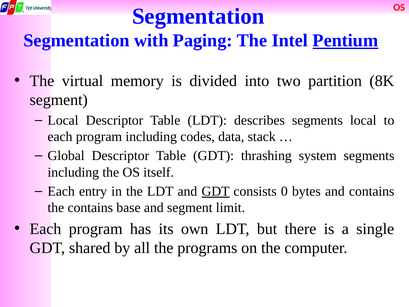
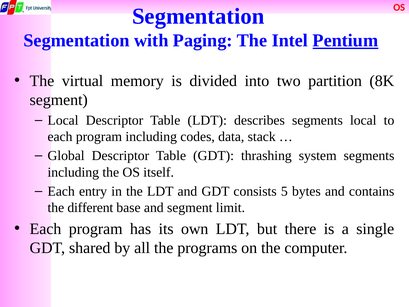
GDT at (216, 191) underline: present -> none
0: 0 -> 5
the contains: contains -> different
